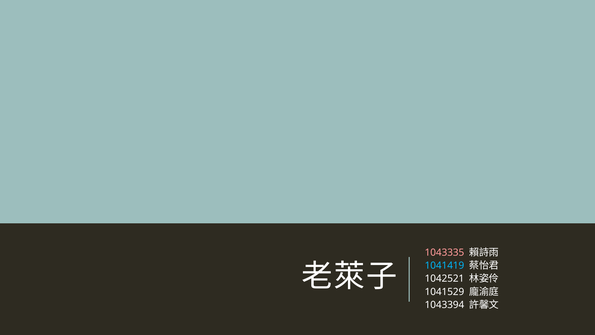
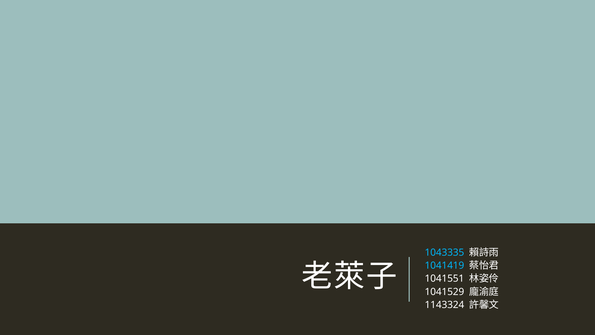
1043335 colour: pink -> light blue
1042521: 1042521 -> 1041551
1043394: 1043394 -> 1143324
